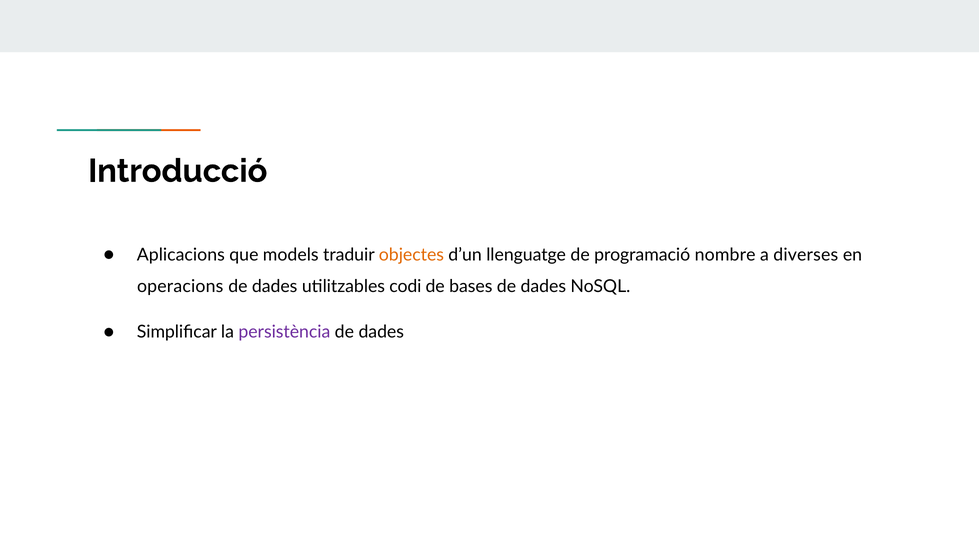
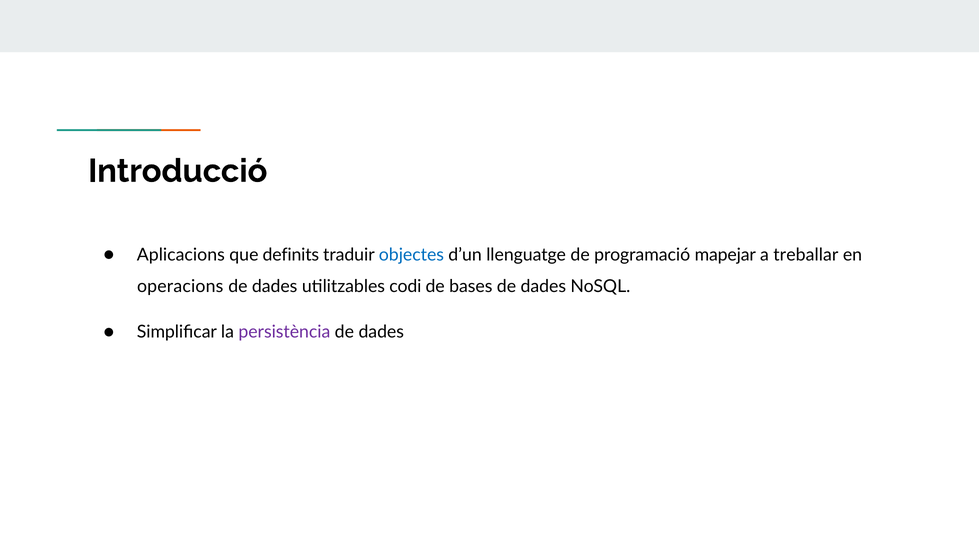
models: models -> definits
objectes colour: orange -> blue
nombre: nombre -> mapejar
diverses: diverses -> treballar
